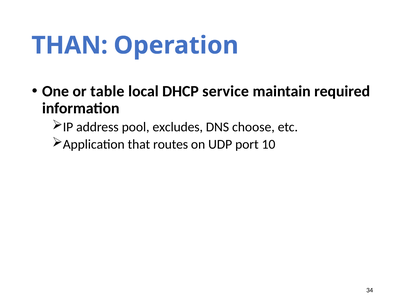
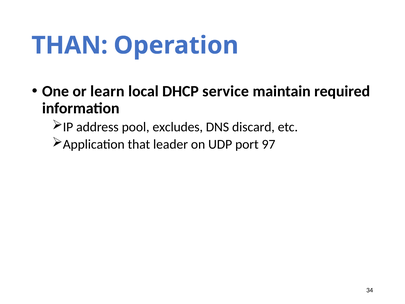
table: table -> learn
choose: choose -> discard
routes: routes -> leader
10: 10 -> 97
